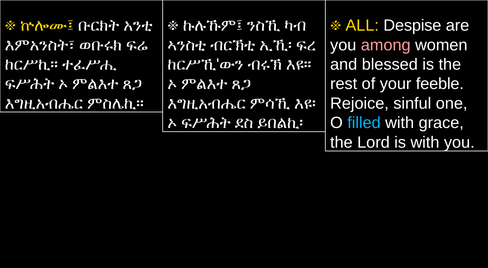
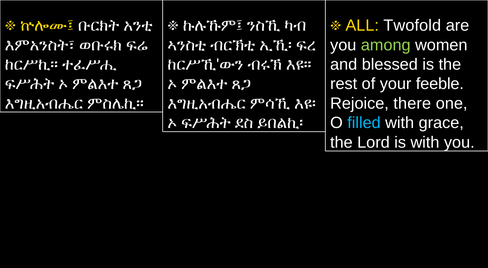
Despise: Despise -> Twofold
among colour: pink -> light green
sinful: sinful -> there
